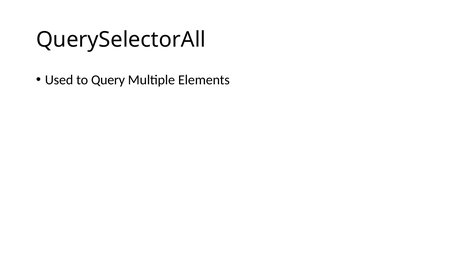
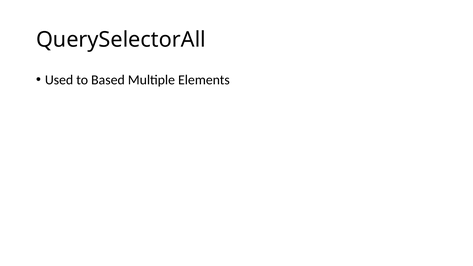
Query: Query -> Based
